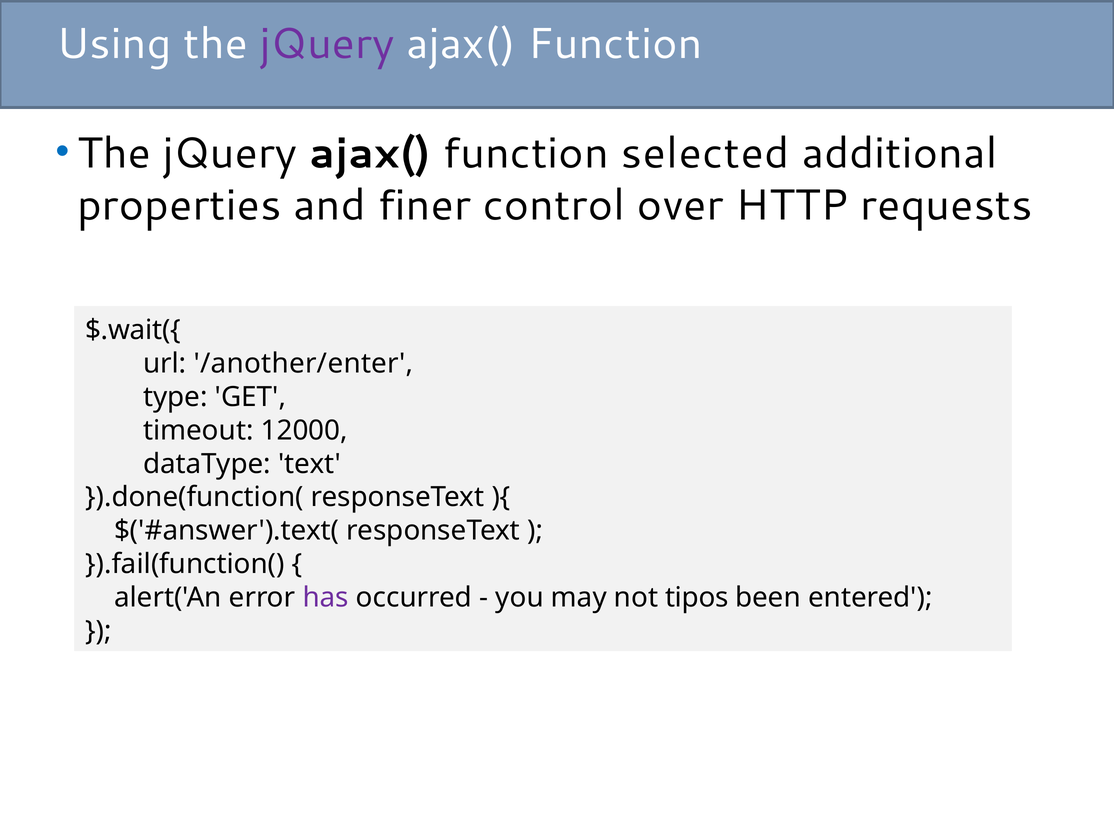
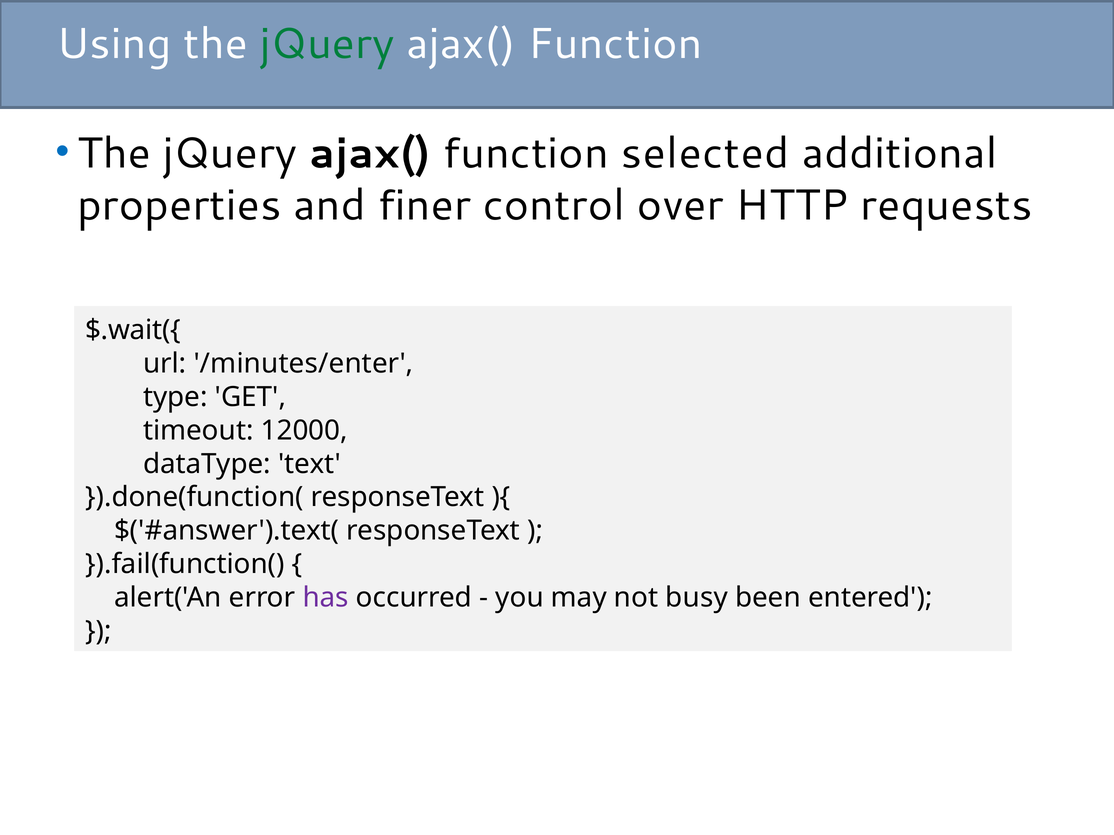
jQuery at (327, 44) colour: purple -> green
/another/enter: /another/enter -> /minutes/enter
tipos: tipos -> busy
